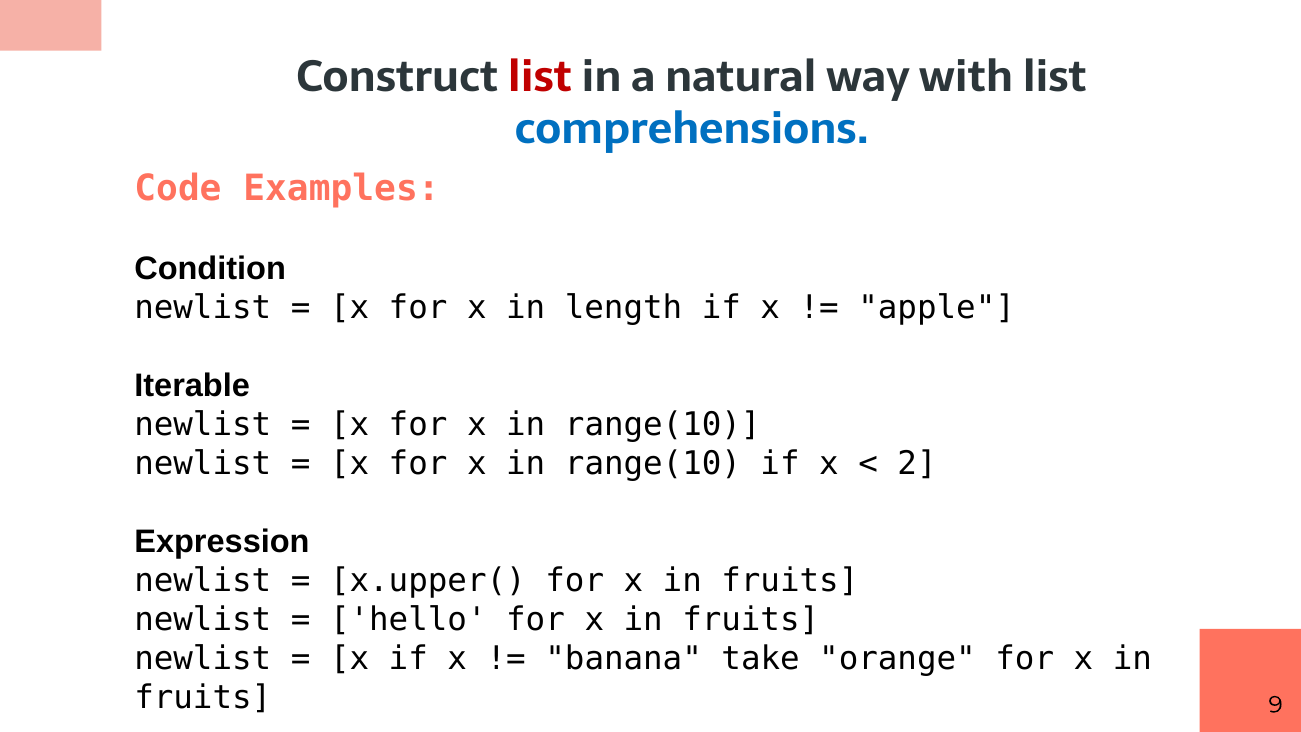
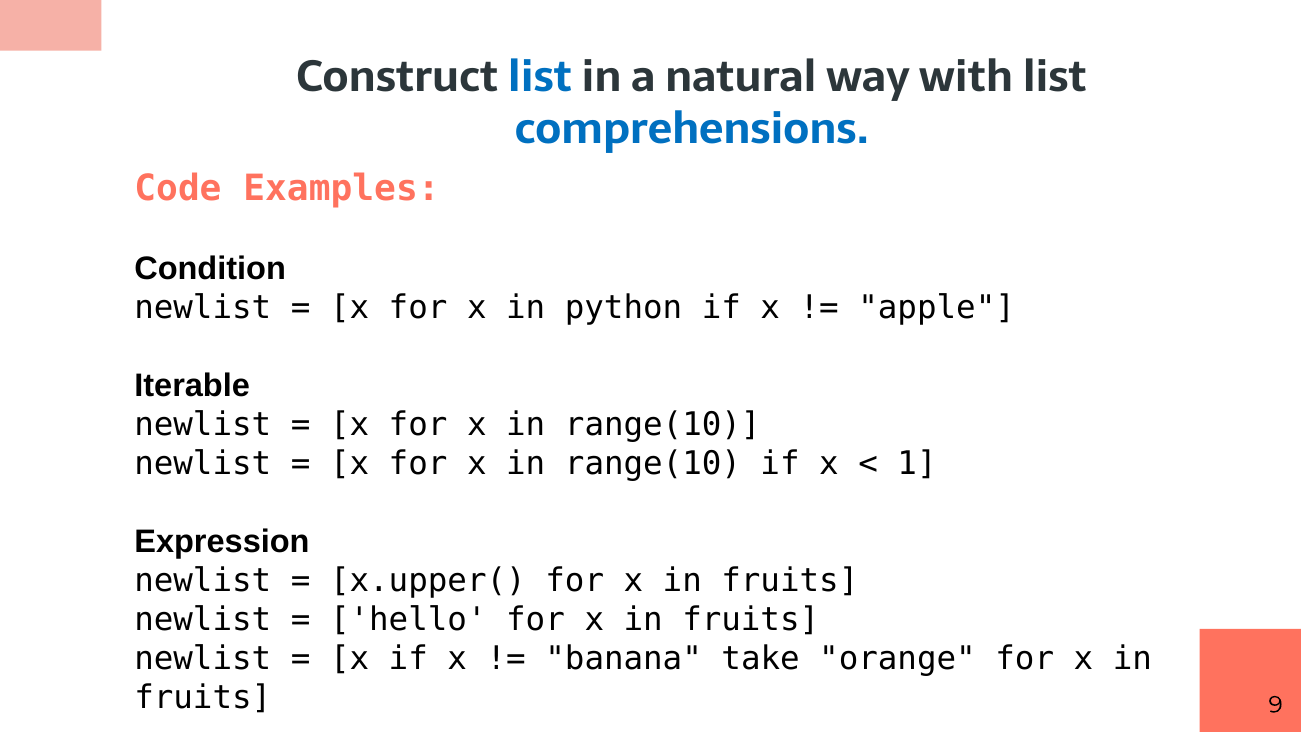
list at (540, 77) colour: red -> blue
length: length -> python
2: 2 -> 1
